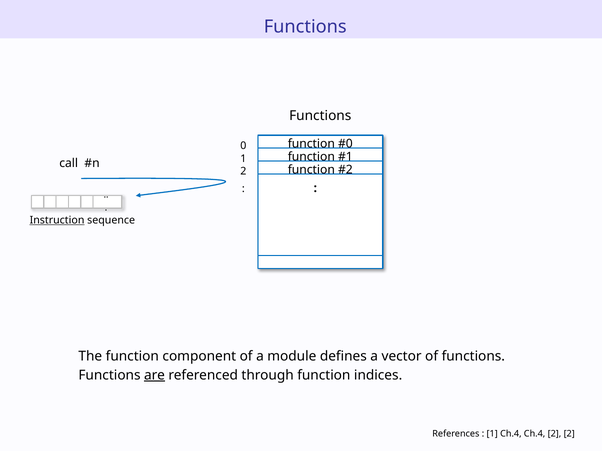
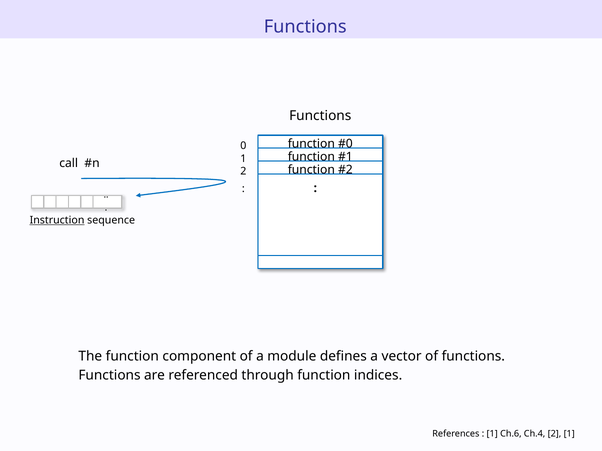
are underline: present -> none
1 Ch.4: Ch.4 -> Ch.6
2 2: 2 -> 1
